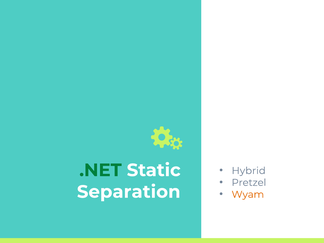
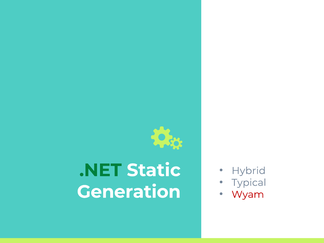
Pretzel: Pretzel -> Typical
Separation: Separation -> Generation
Wyam colour: orange -> red
